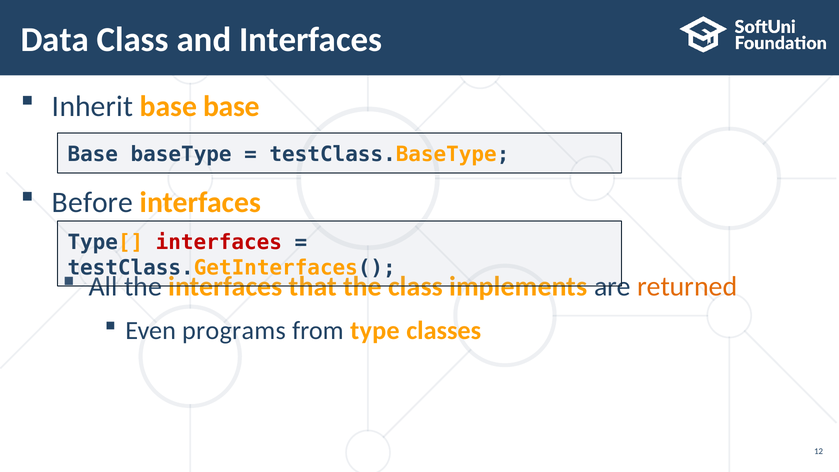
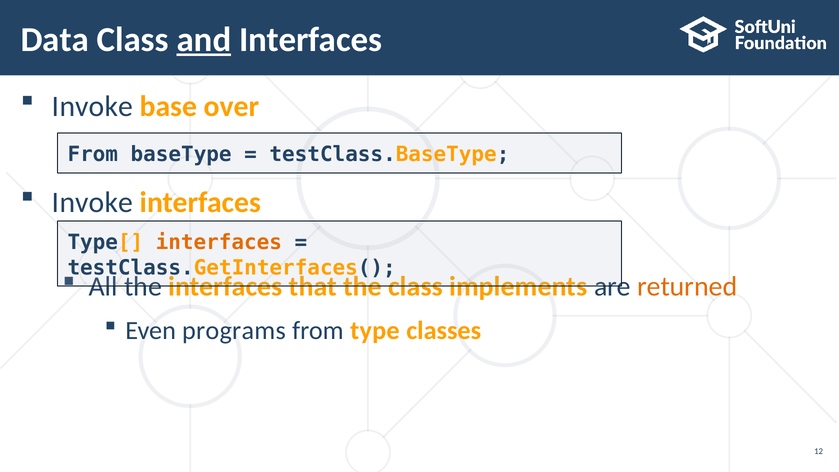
and underline: none -> present
Inherit at (93, 106): Inherit -> Invoke
base base: base -> over
Base at (93, 154): Base -> From
Before at (93, 202): Before -> Invoke
interfaces at (219, 242) colour: red -> orange
